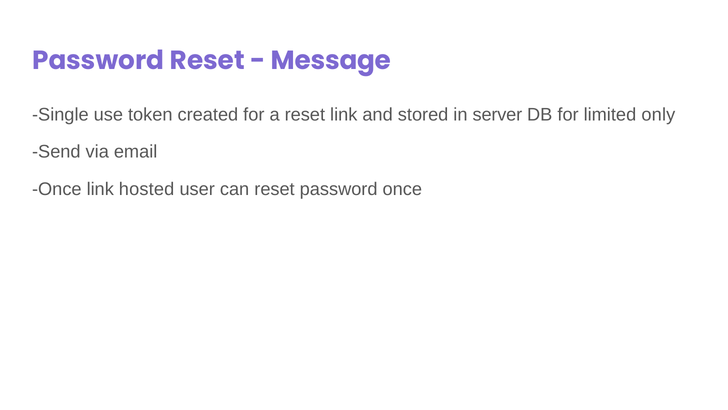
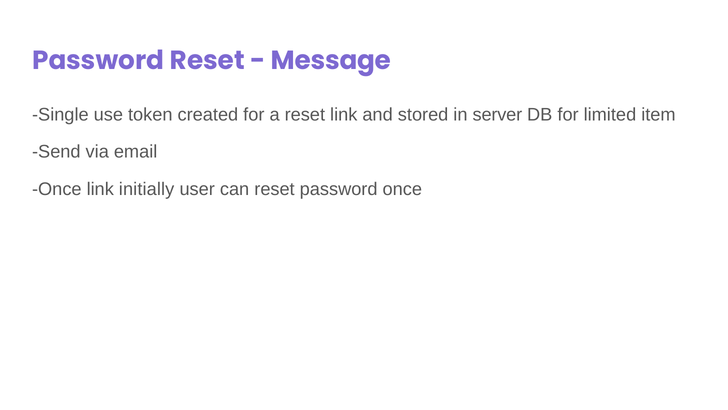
only: only -> item
hosted: hosted -> initially
